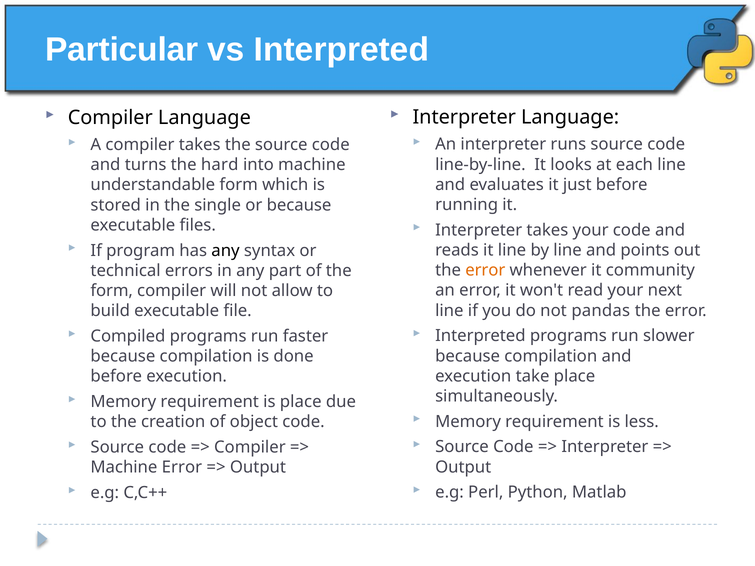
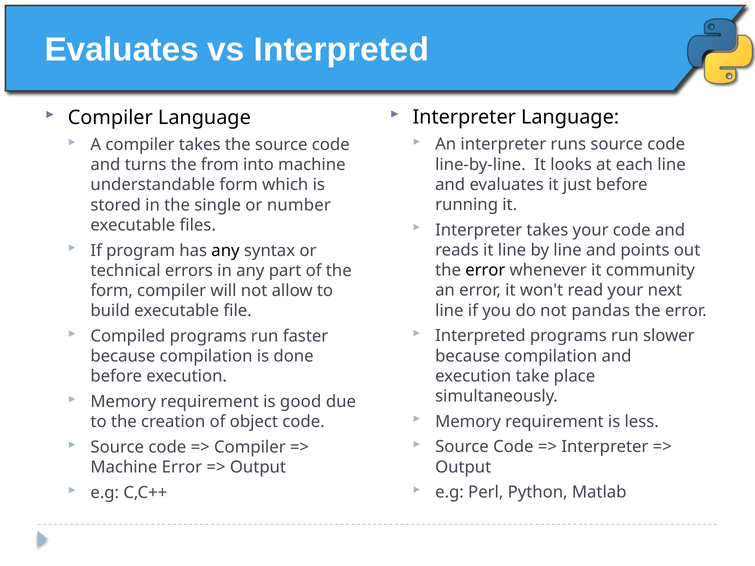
Particular at (122, 50): Particular -> Evaluates
hard: hard -> from
or because: because -> number
error at (485, 270) colour: orange -> black
is place: place -> good
